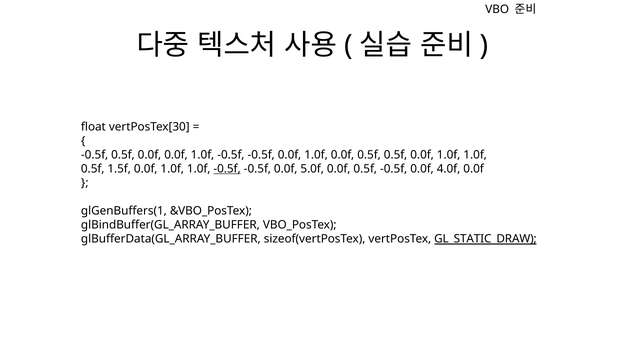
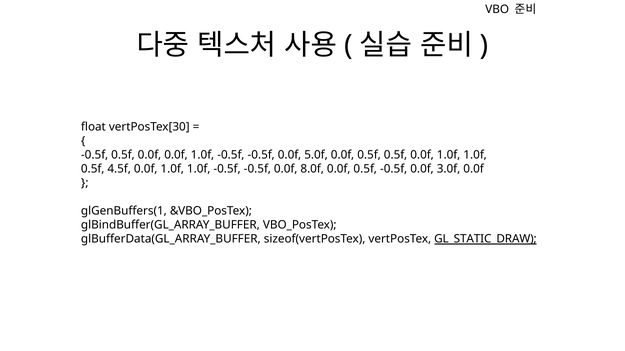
-0.5f 0.0f 1.0f: 1.0f -> 5.0f
1.5f: 1.5f -> 4.5f
-0.5f at (227, 169) underline: present -> none
5.0f: 5.0f -> 8.0f
4.0f: 4.0f -> 3.0f
